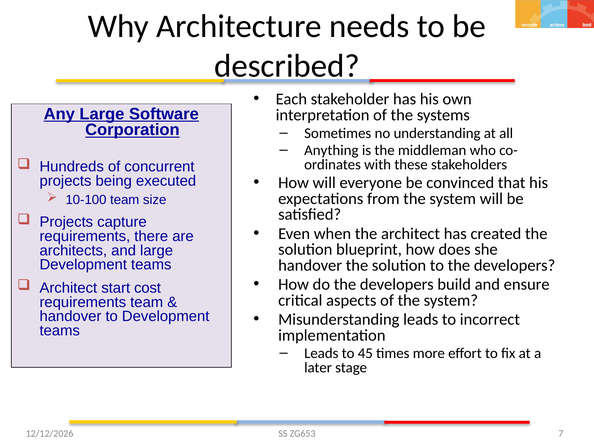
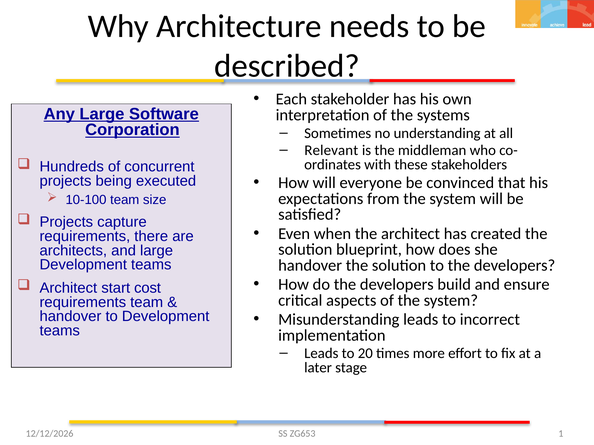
Anything: Anything -> Relevant
45: 45 -> 20
7: 7 -> 1
